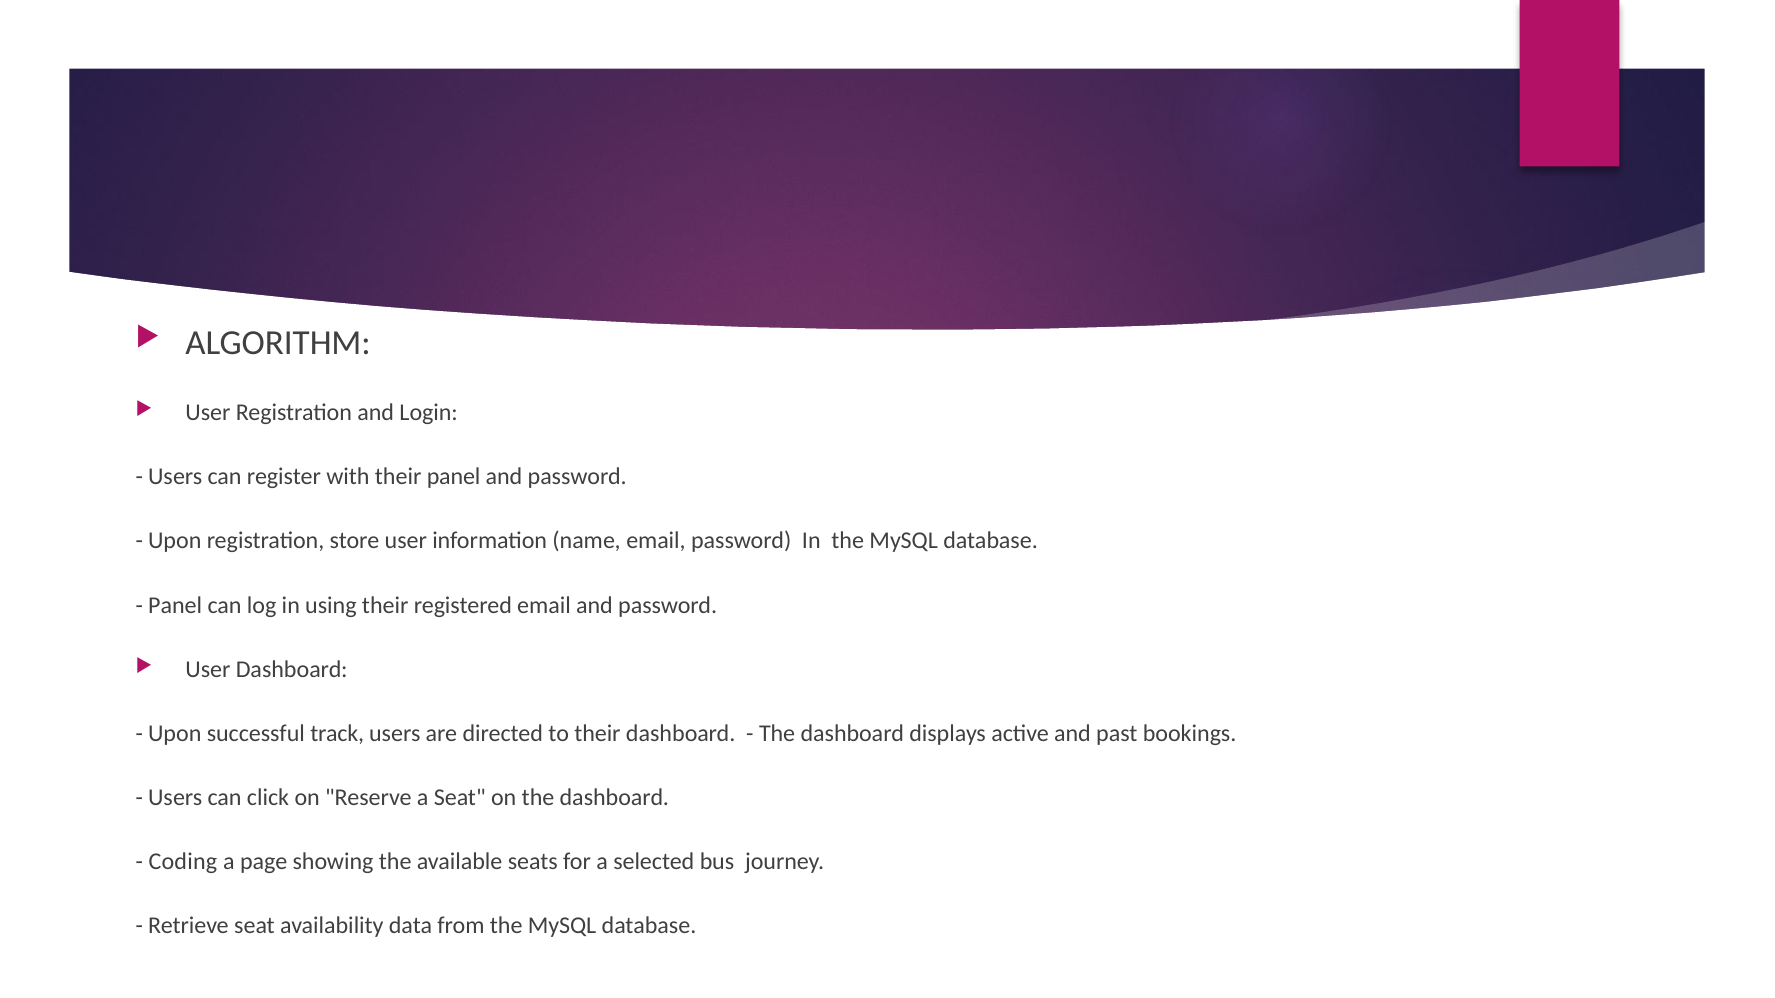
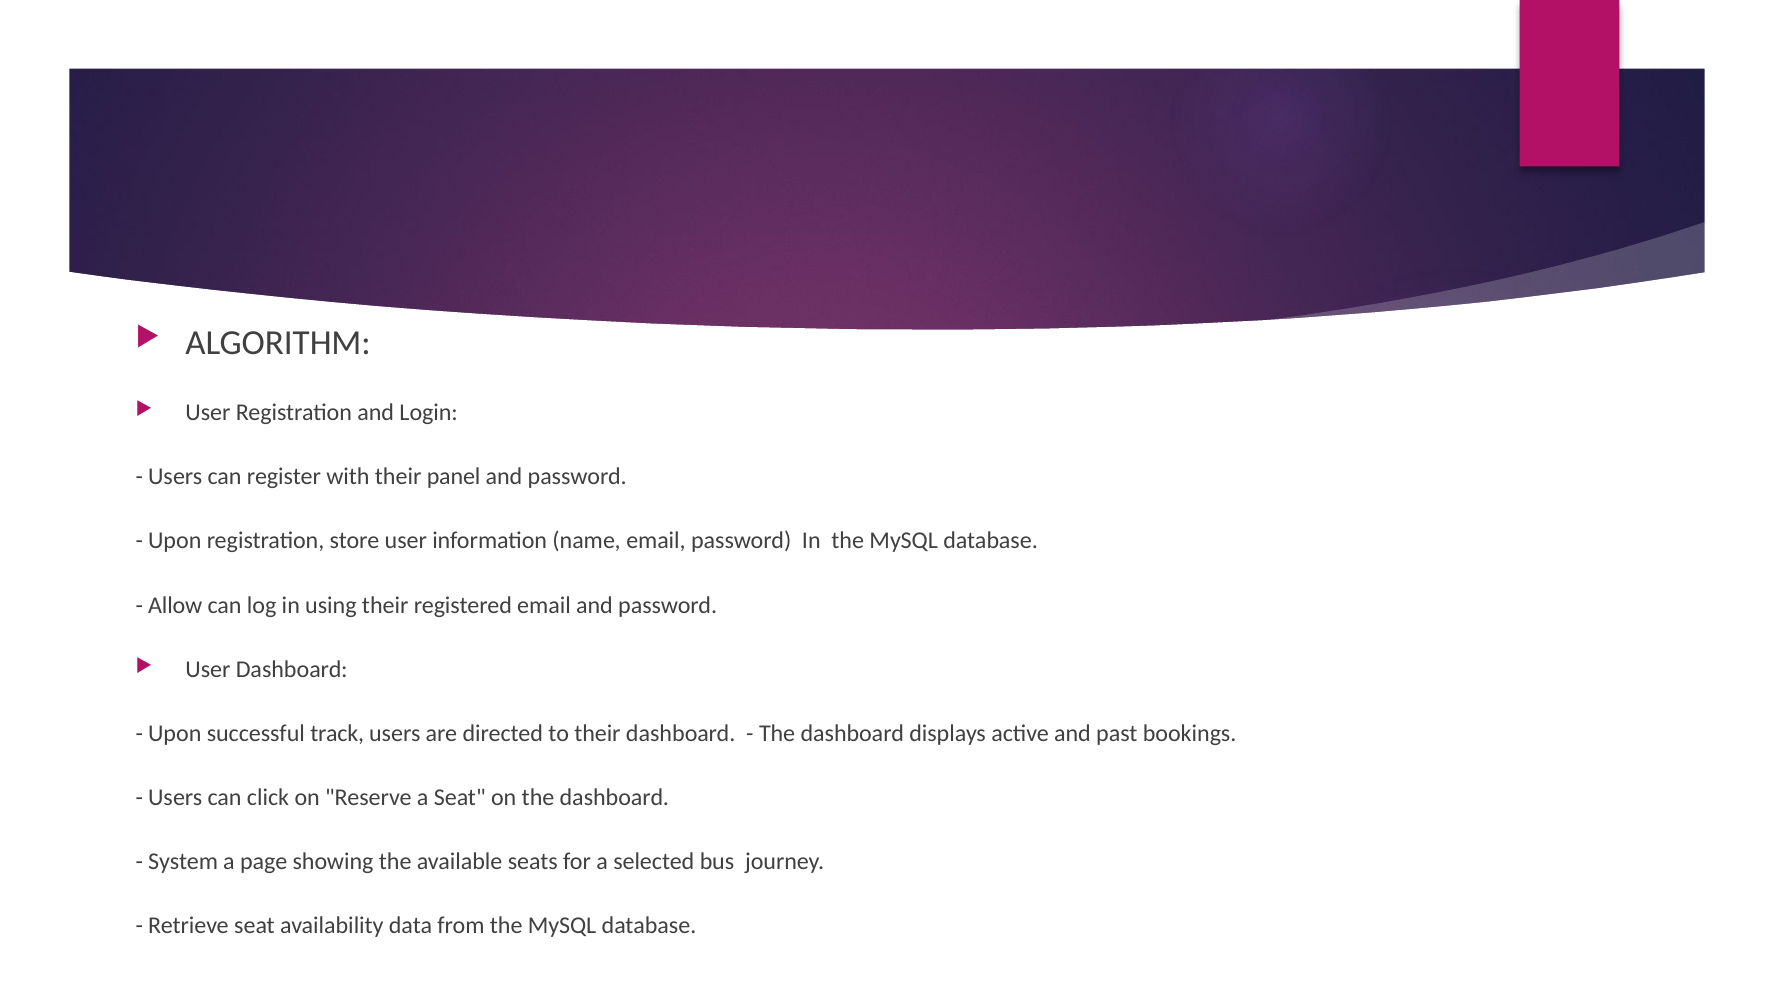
Panel at (175, 605): Panel -> Allow
Coding: Coding -> System
